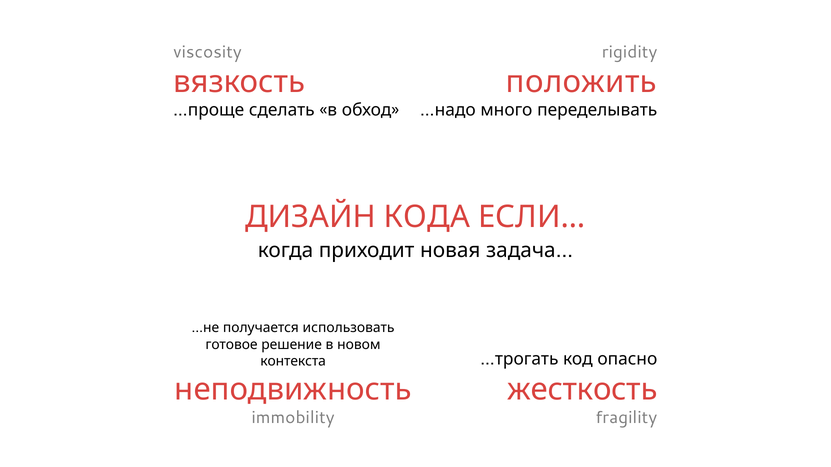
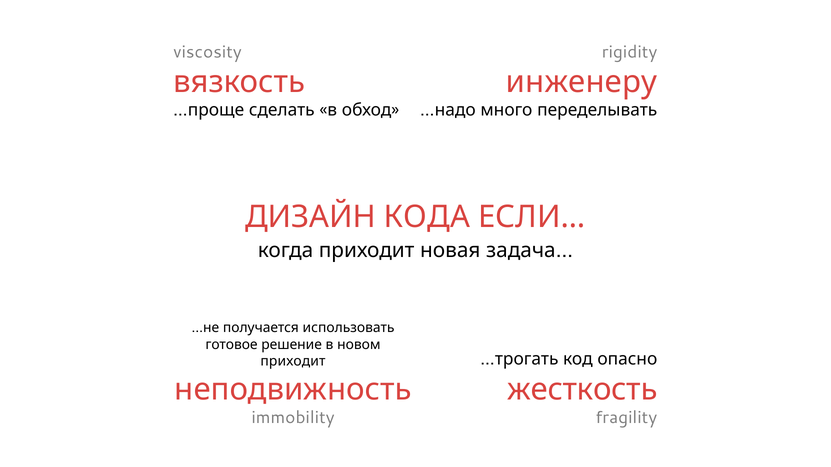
положить: положить -> инженеру
контекста at (293, 361): контекста -> приходит
